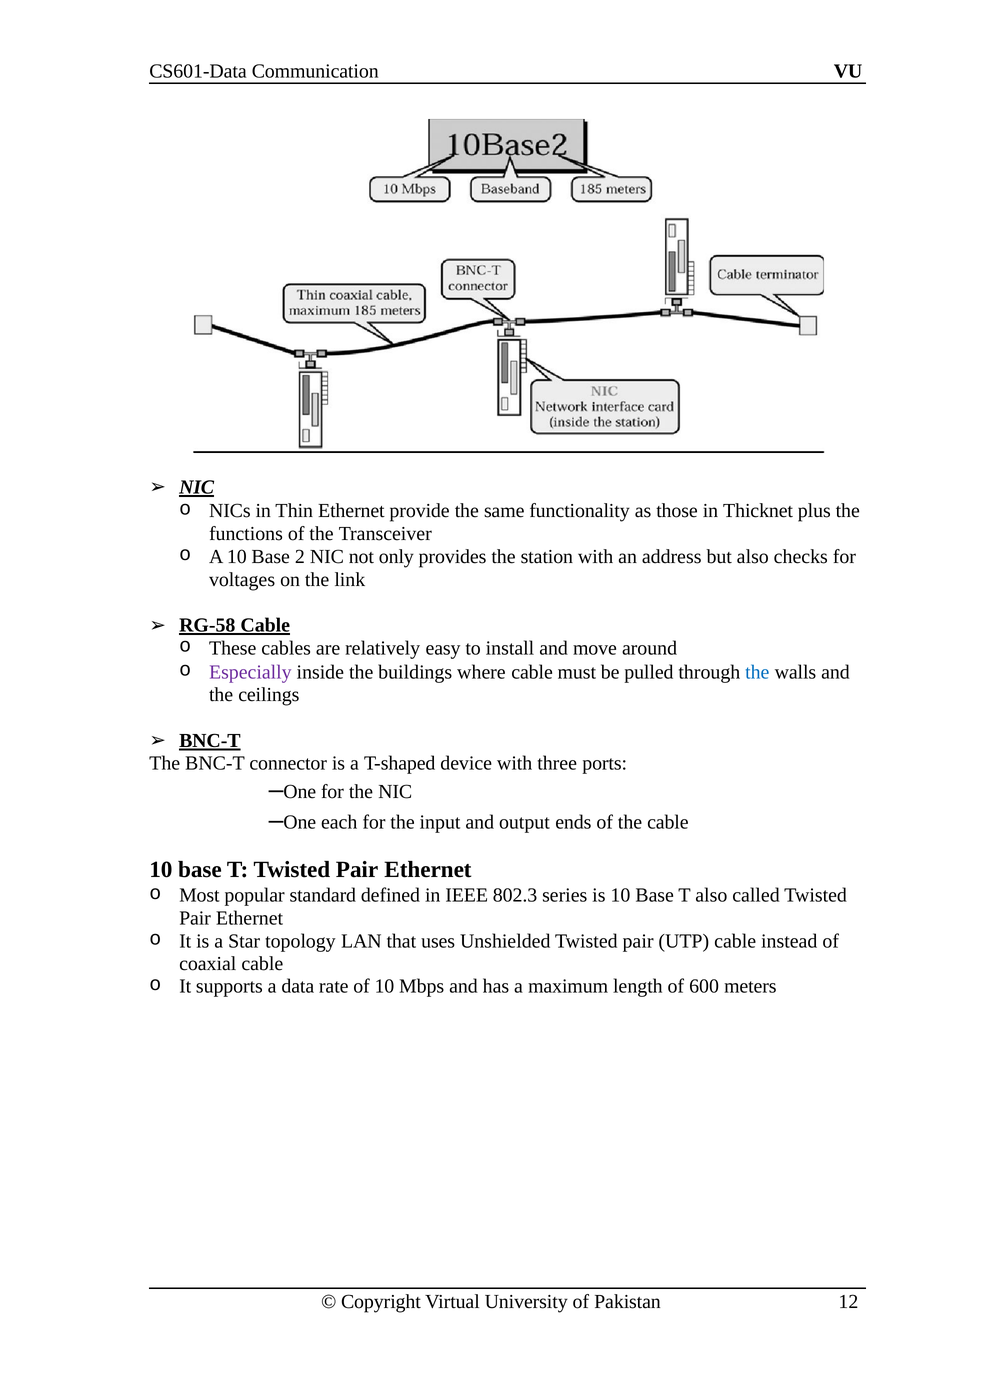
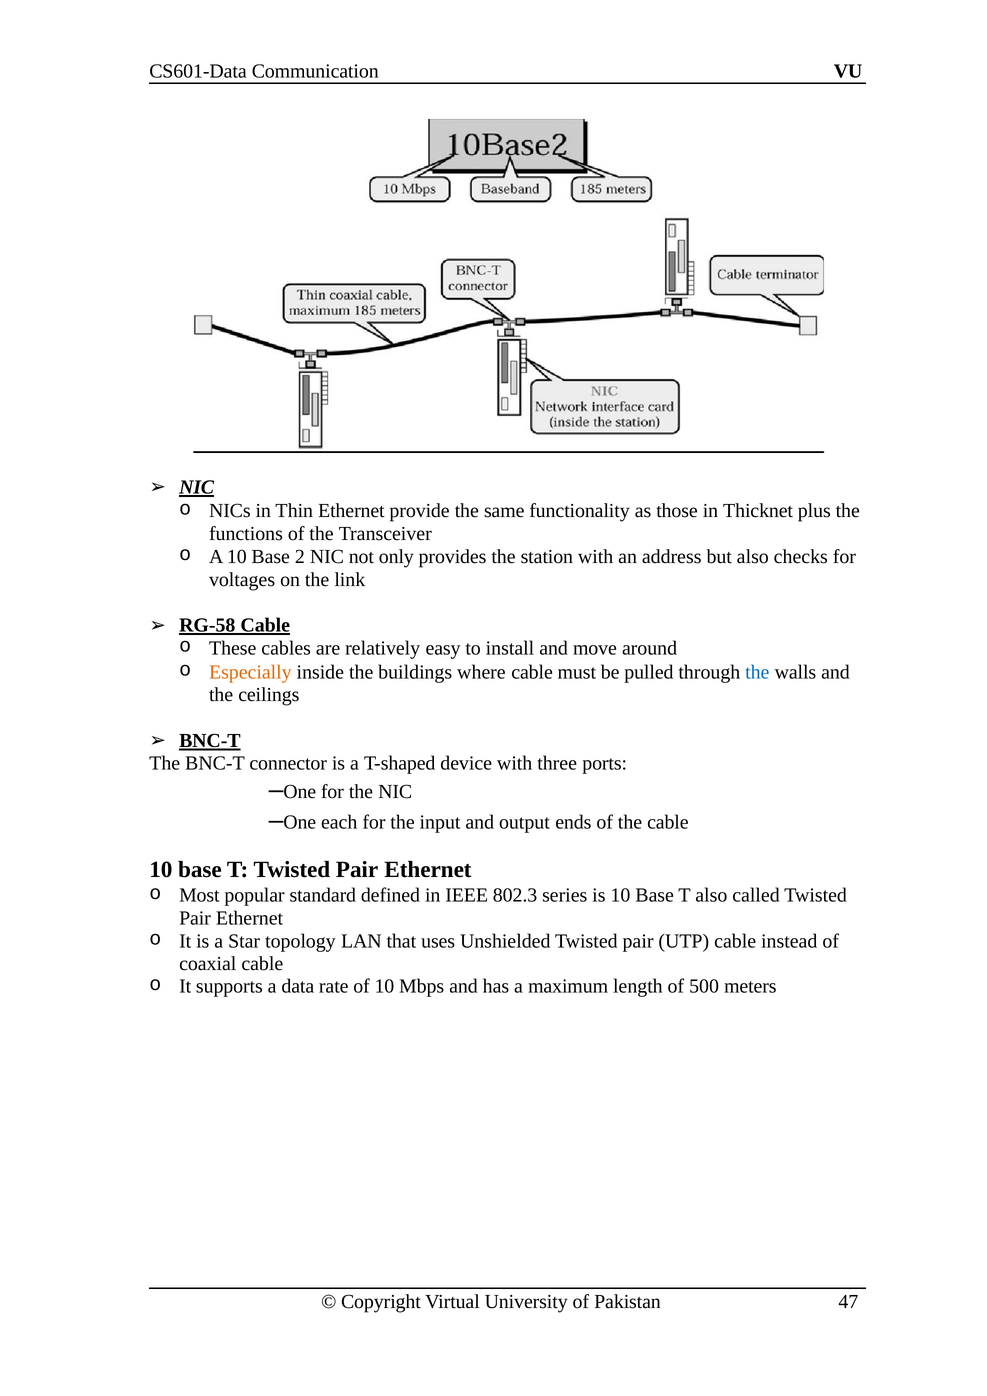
Especially colour: purple -> orange
600: 600 -> 500
12: 12 -> 47
